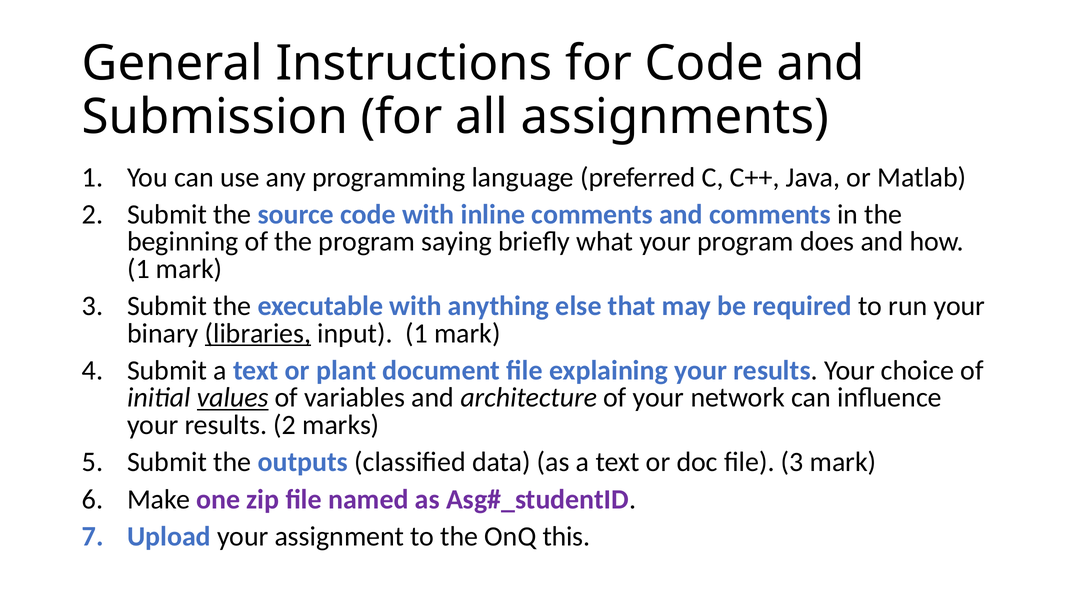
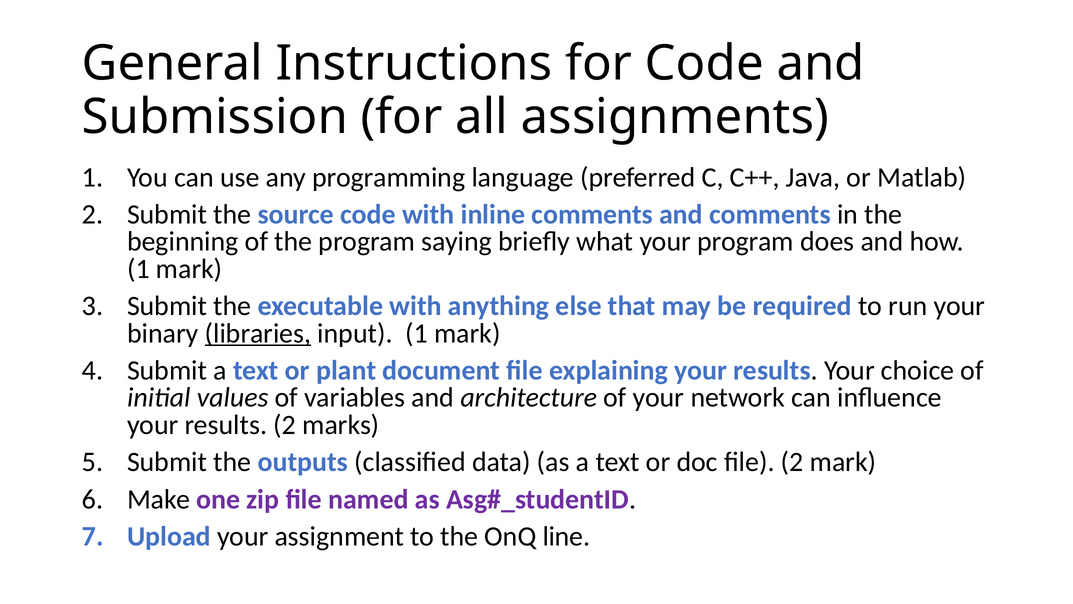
values underline: present -> none
file 3: 3 -> 2
this: this -> line
